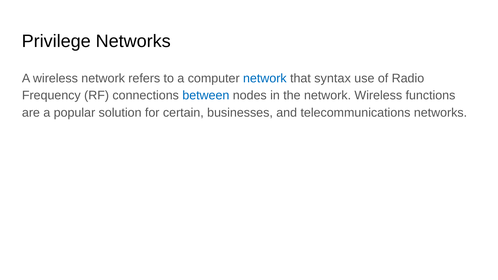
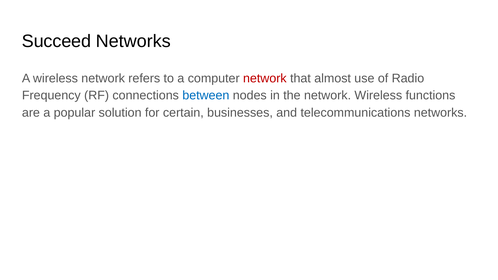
Privilege: Privilege -> Succeed
network at (265, 78) colour: blue -> red
syntax: syntax -> almost
